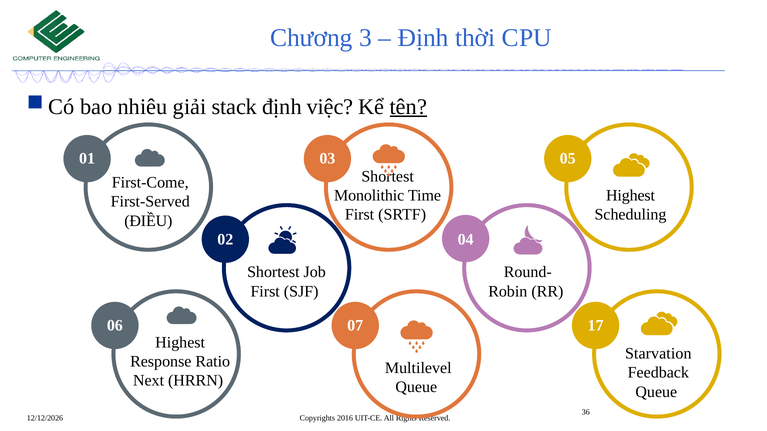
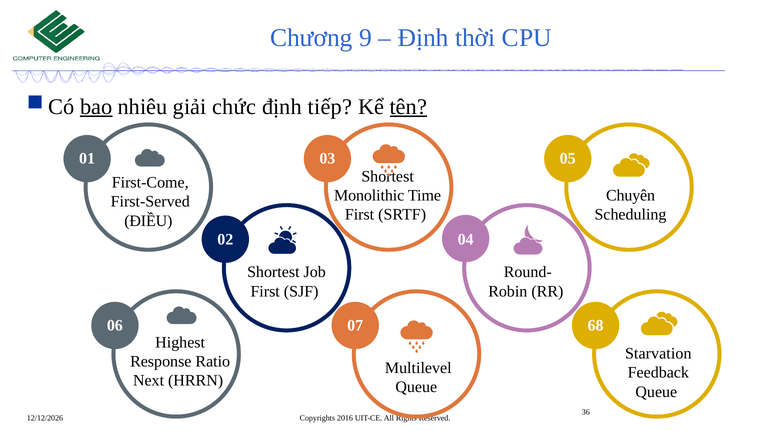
3: 3 -> 9
bao underline: none -> present
stack: stack -> chức
việc: việc -> tiếp
Highest at (631, 196): Highest -> Chuyên
17: 17 -> 68
